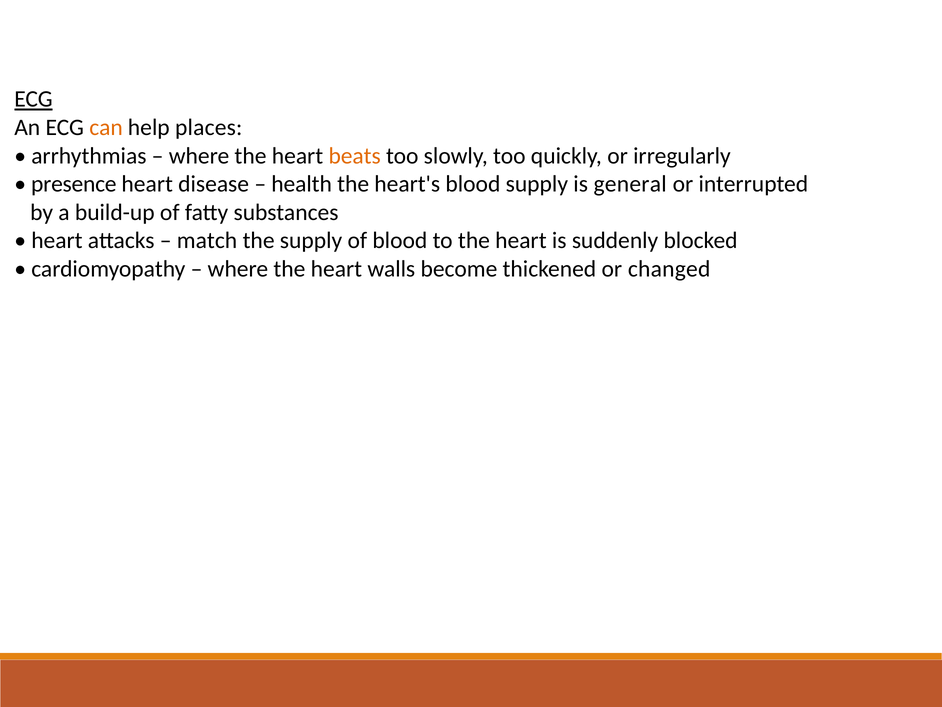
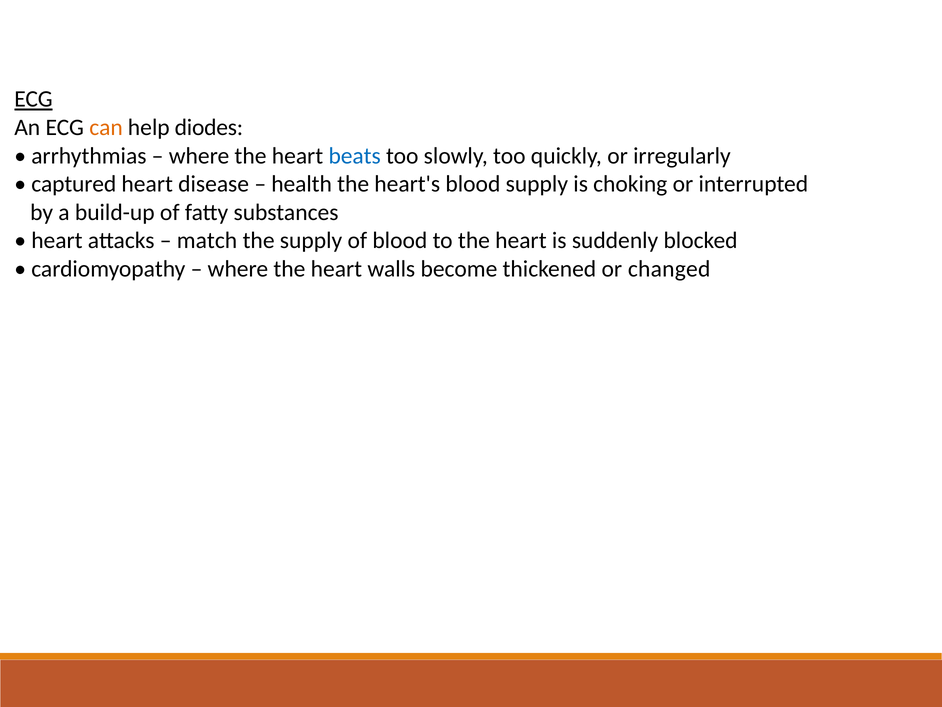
places: places -> diodes
beats colour: orange -> blue
presence: presence -> captured
general: general -> choking
